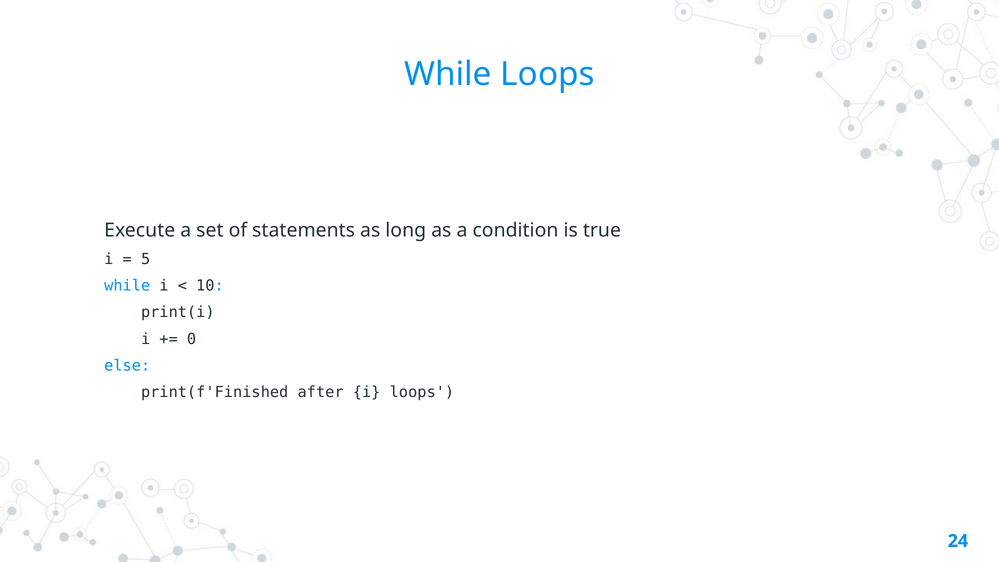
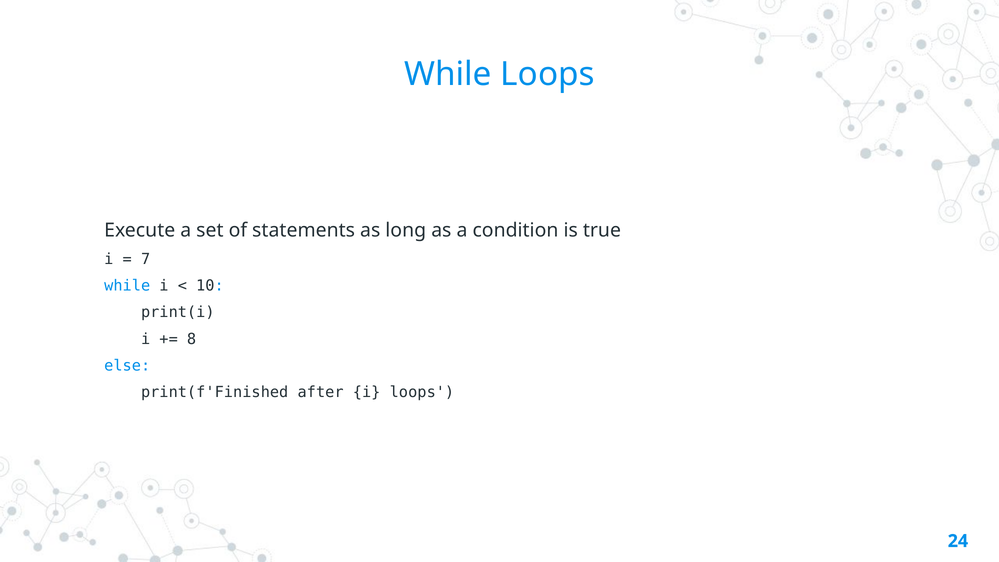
5: 5 -> 7
0: 0 -> 8
